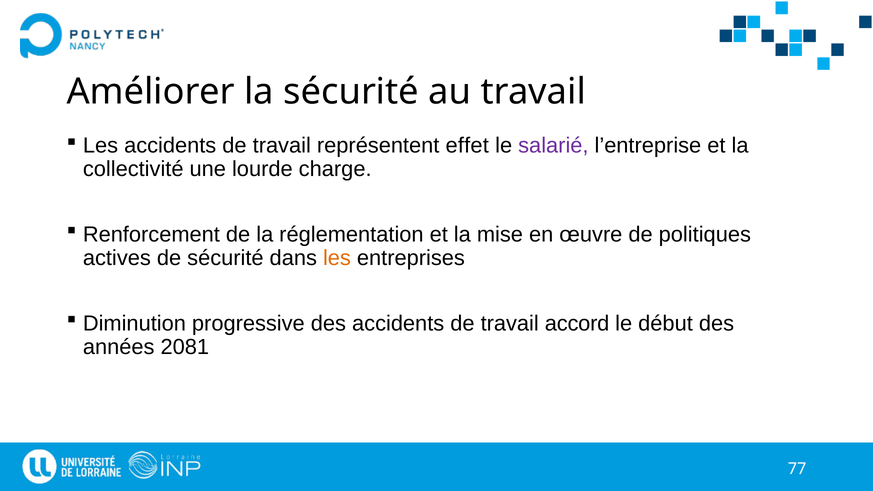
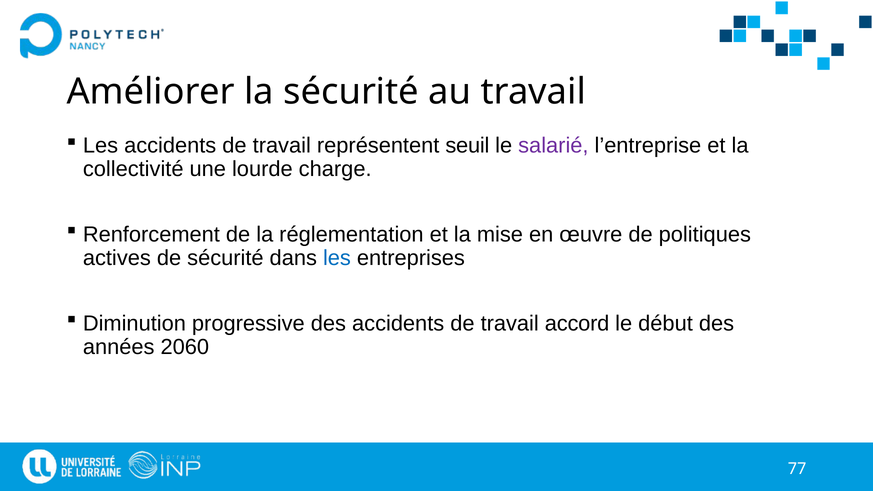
effet: effet -> seuil
les at (337, 258) colour: orange -> blue
2081: 2081 -> 2060
